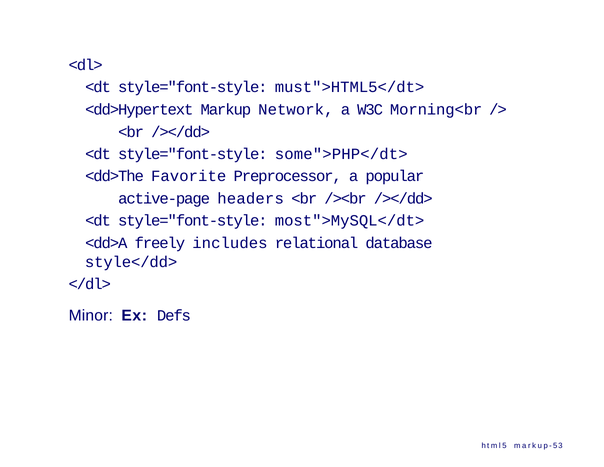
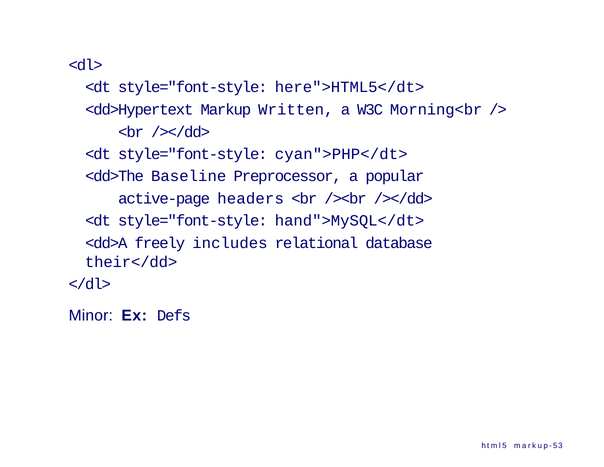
must">HTML5</dt>: must">HTML5</dt> -> here">HTML5</dt>
Network: Network -> Written
some">PHP</dt>: some">PHP</dt> -> cyan">PHP</dt>
Favorite: Favorite -> Baseline
most">MySQL</dt>: most">MySQL</dt> -> hand">MySQL</dt>
style</dd>: style</dd> -> their</dd>
